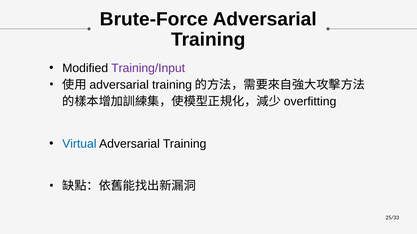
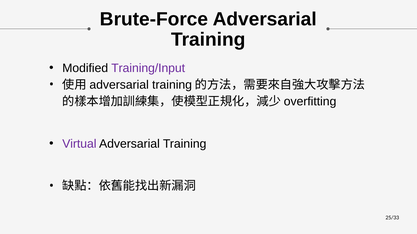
Virtual colour: blue -> purple
